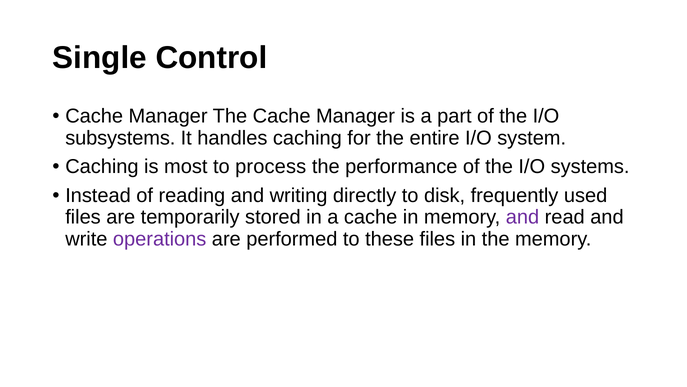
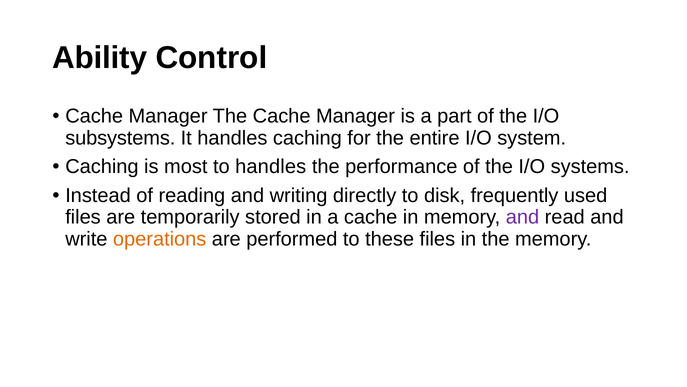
Single: Single -> Ability
to process: process -> handles
operations colour: purple -> orange
